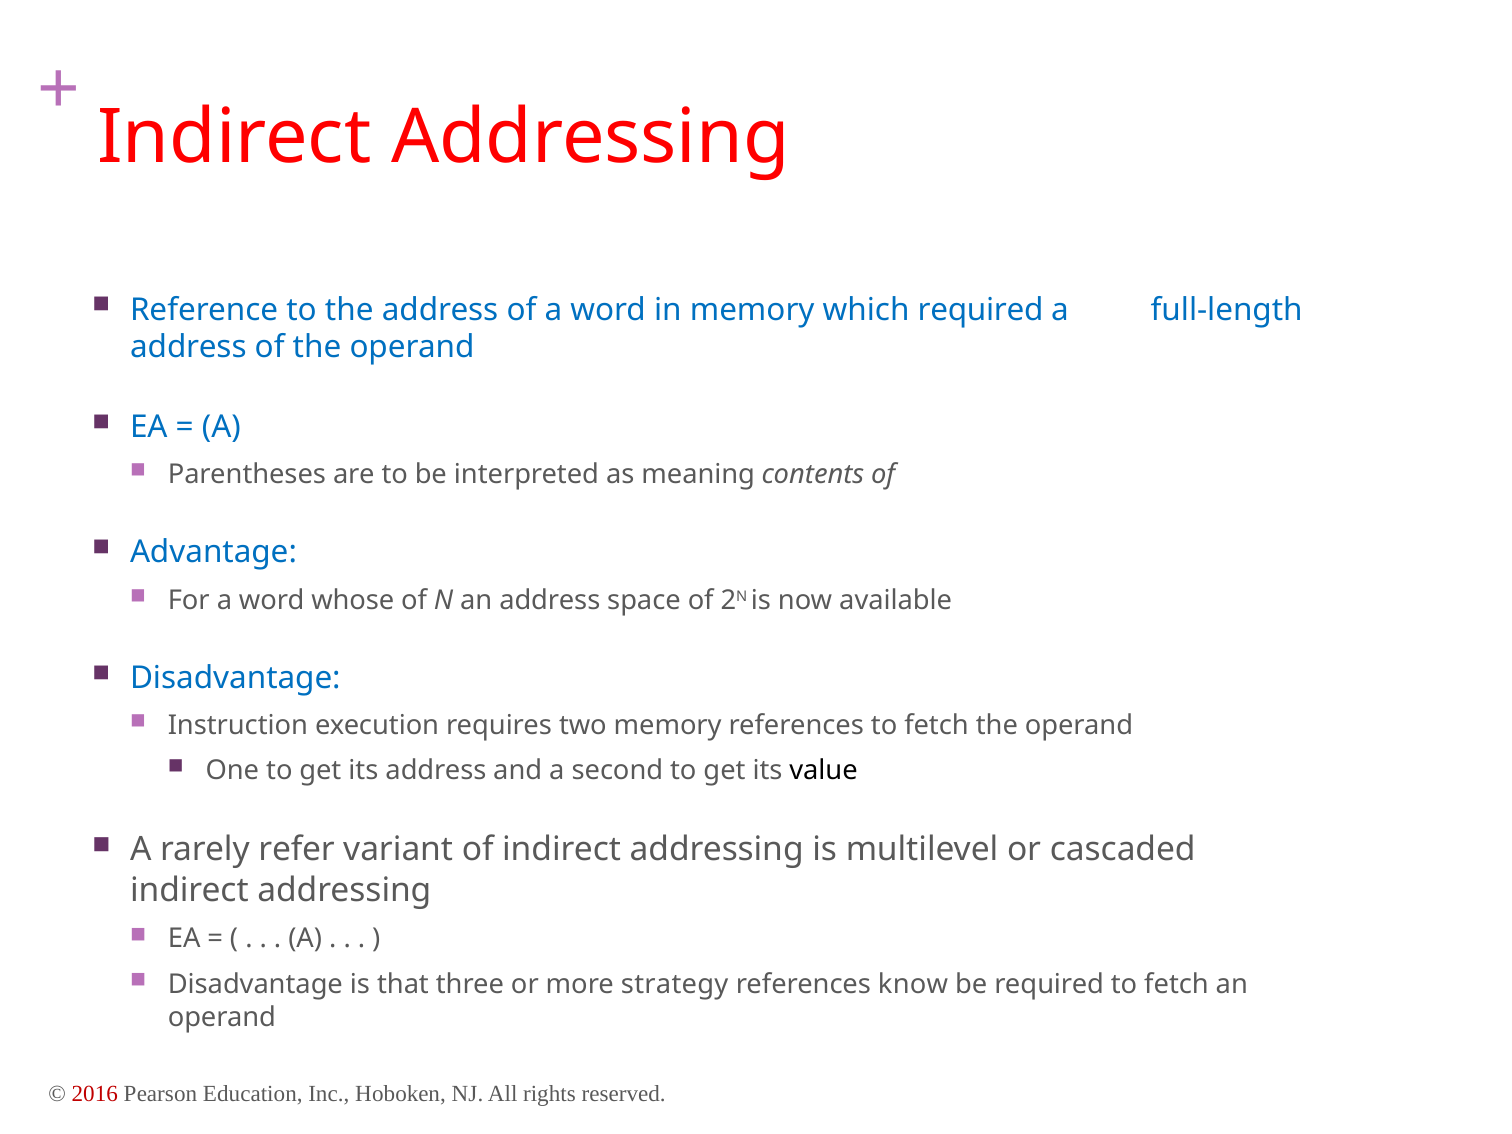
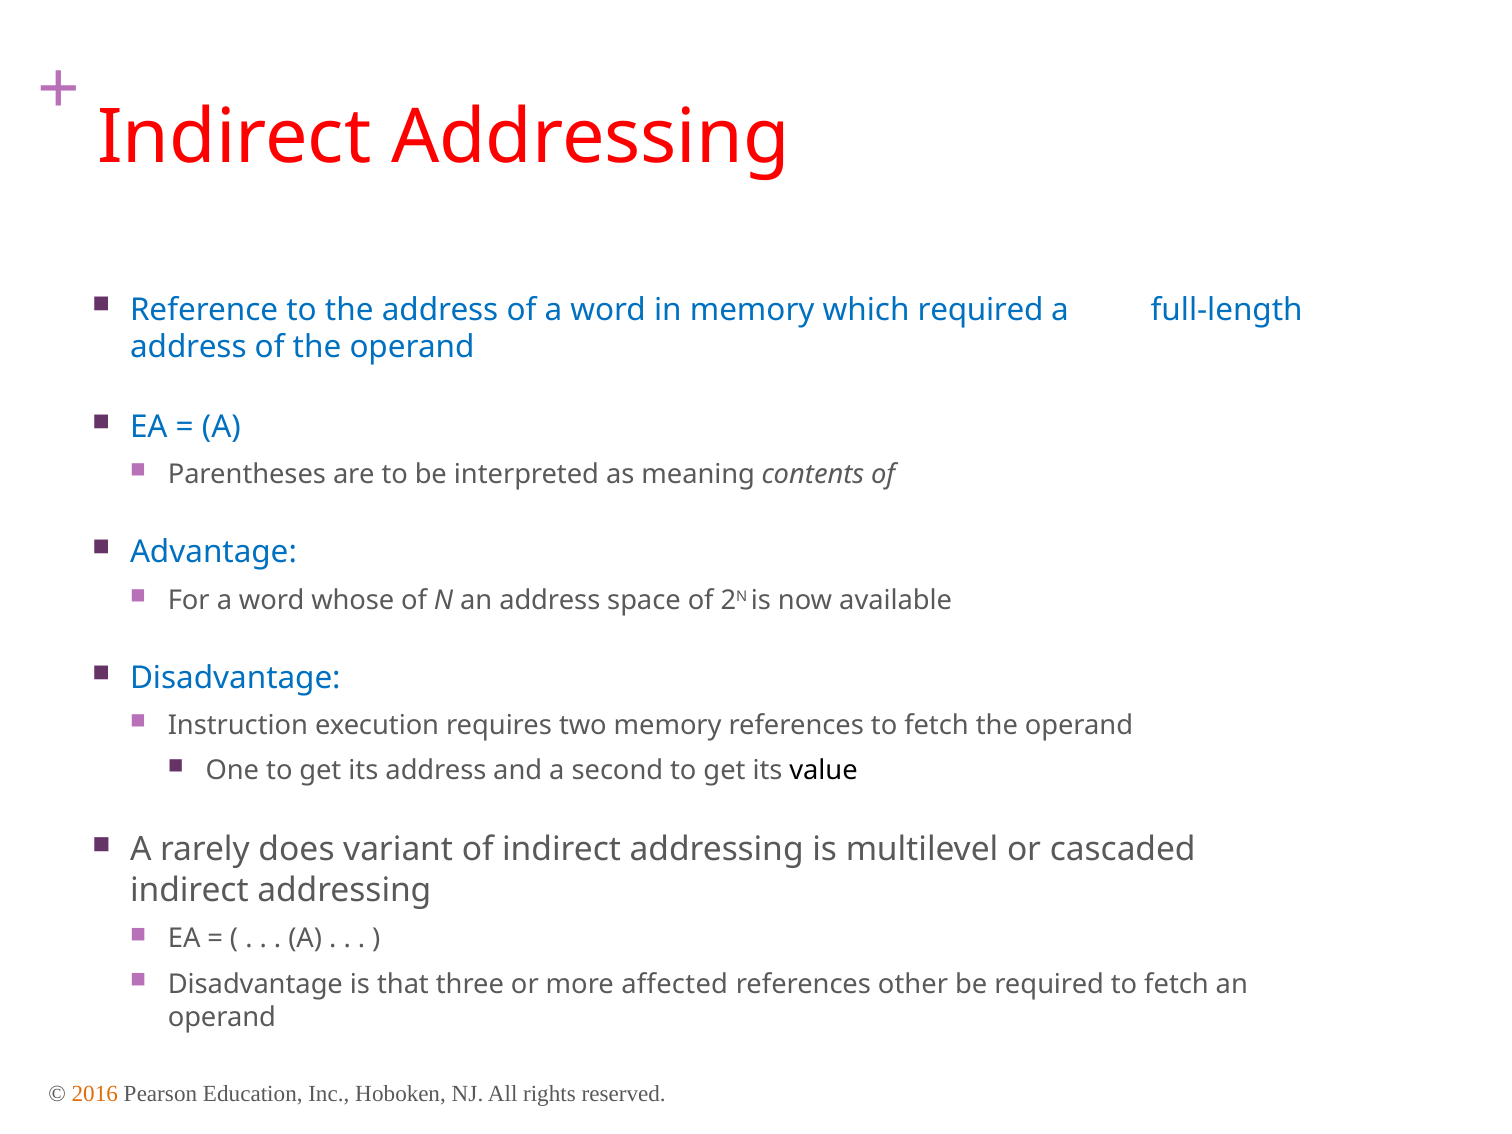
refer: refer -> does
strategy: strategy -> affected
know: know -> other
2016 colour: red -> orange
